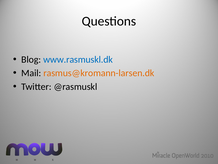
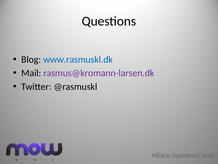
rasmus@kromann-larsen.dk colour: orange -> purple
